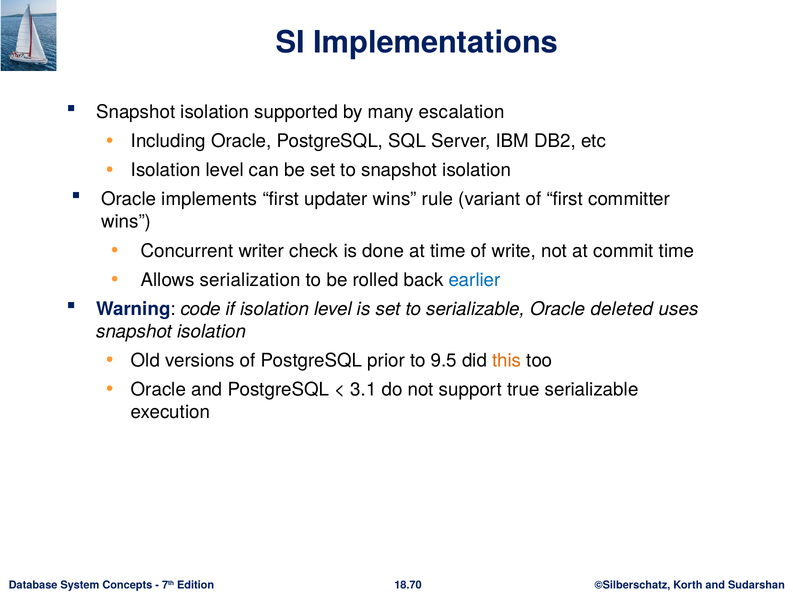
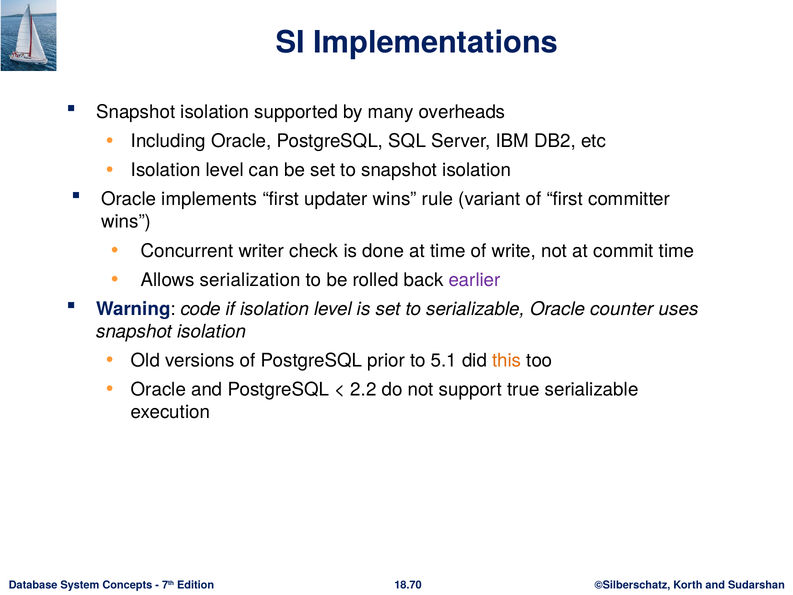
escalation: escalation -> overheads
earlier colour: blue -> purple
deleted: deleted -> counter
9.5: 9.5 -> 5.1
3.1: 3.1 -> 2.2
